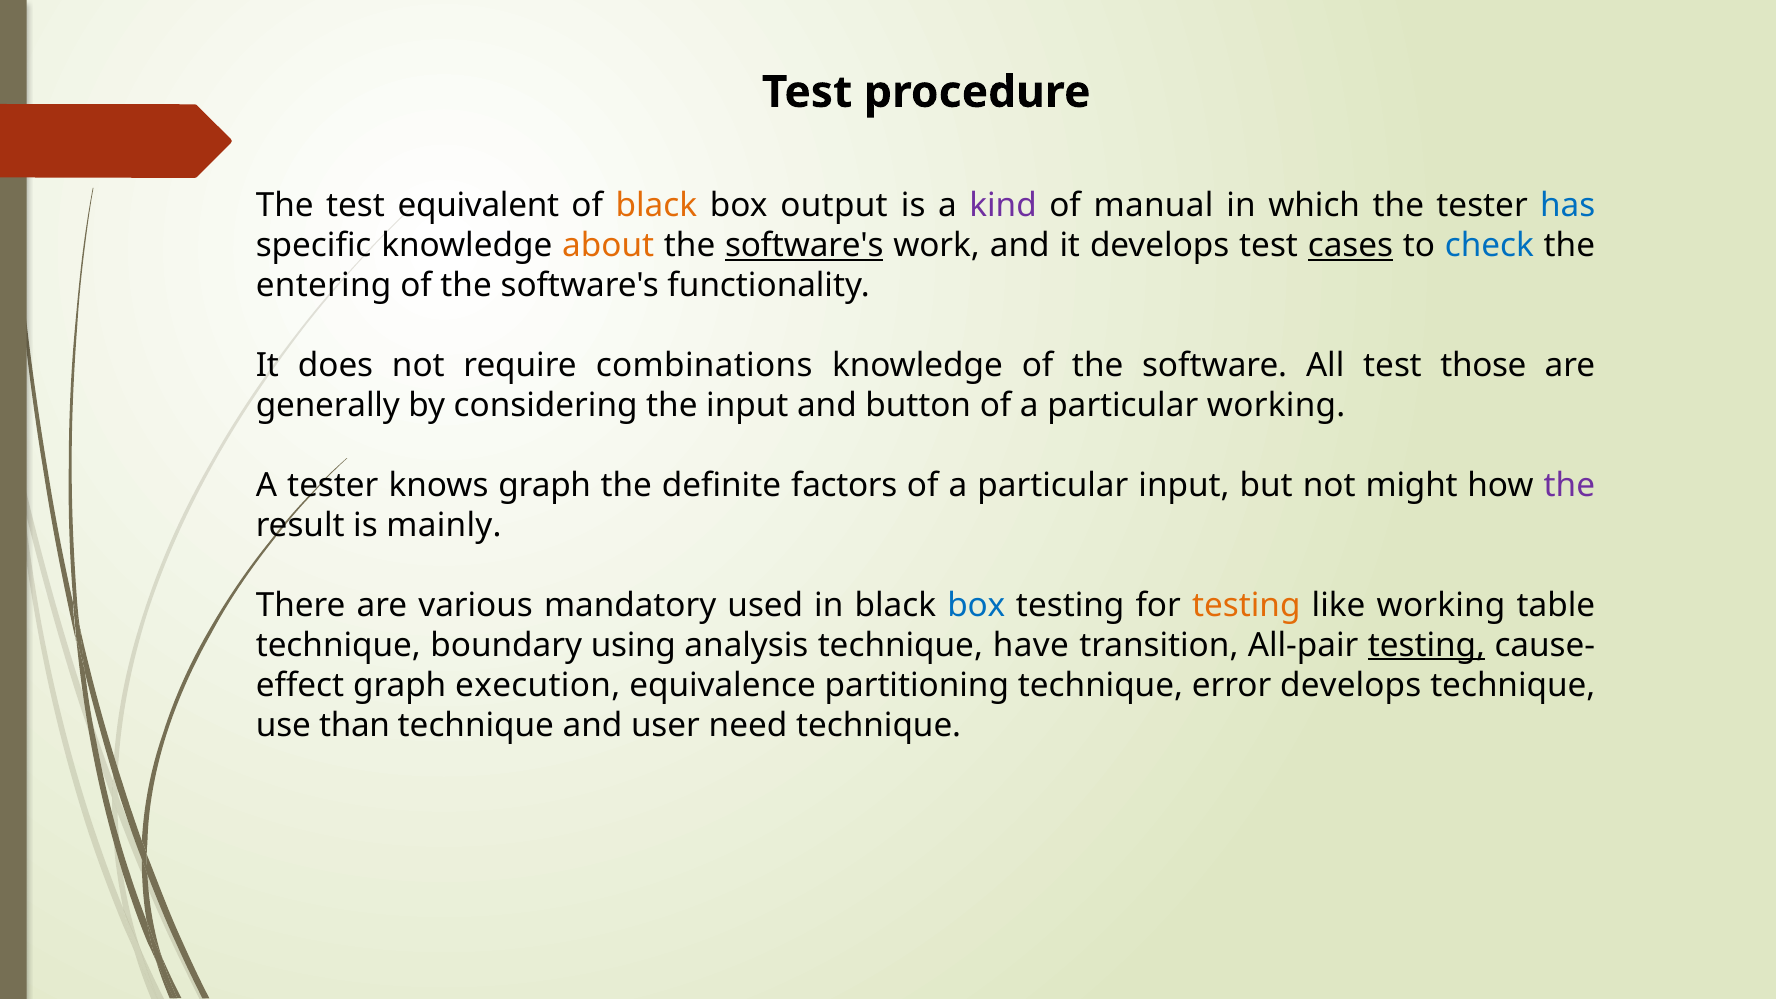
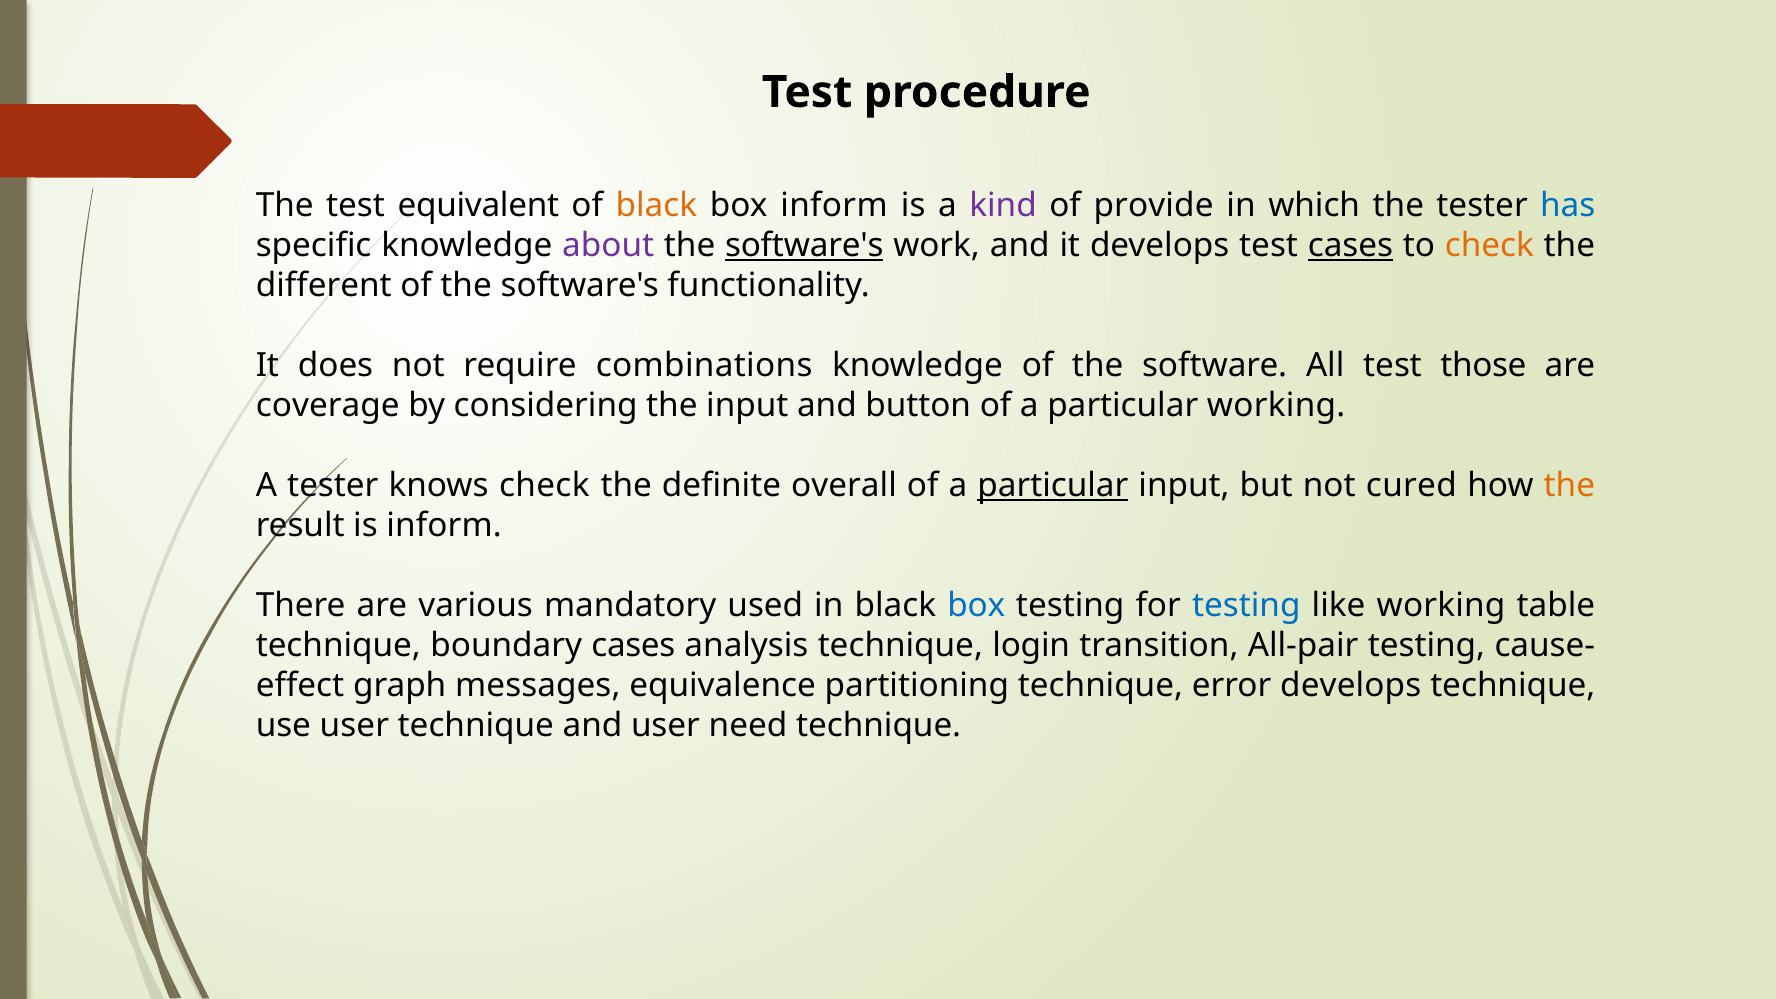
box output: output -> inform
manual: manual -> provide
about colour: orange -> purple
check at (1489, 246) colour: blue -> orange
entering: entering -> different
generally: generally -> coverage
knows graph: graph -> check
factors: factors -> overall
particular at (1053, 485) underline: none -> present
might: might -> cured
the at (1569, 485) colour: purple -> orange
is mainly: mainly -> inform
testing at (1246, 605) colour: orange -> blue
boundary using: using -> cases
have: have -> login
testing at (1426, 645) underline: present -> none
execution: execution -> messages
use than: than -> user
